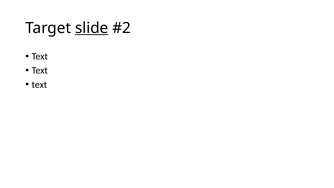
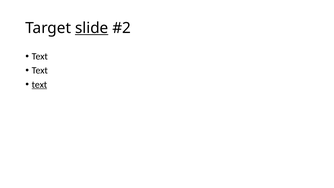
text at (39, 84) underline: none -> present
